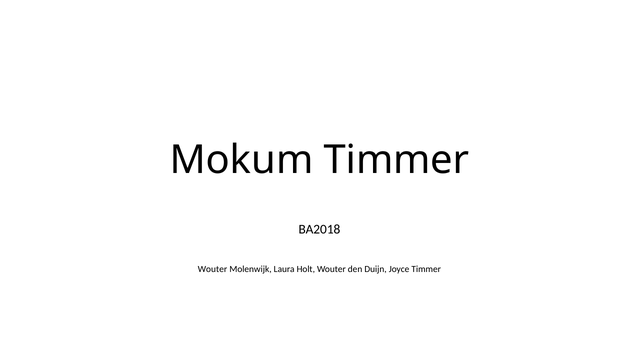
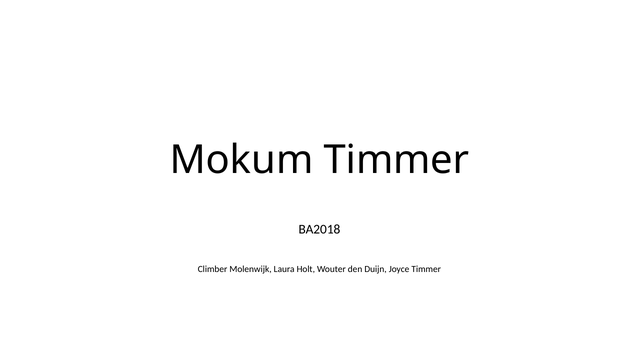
Wouter at (212, 269): Wouter -> Climber
